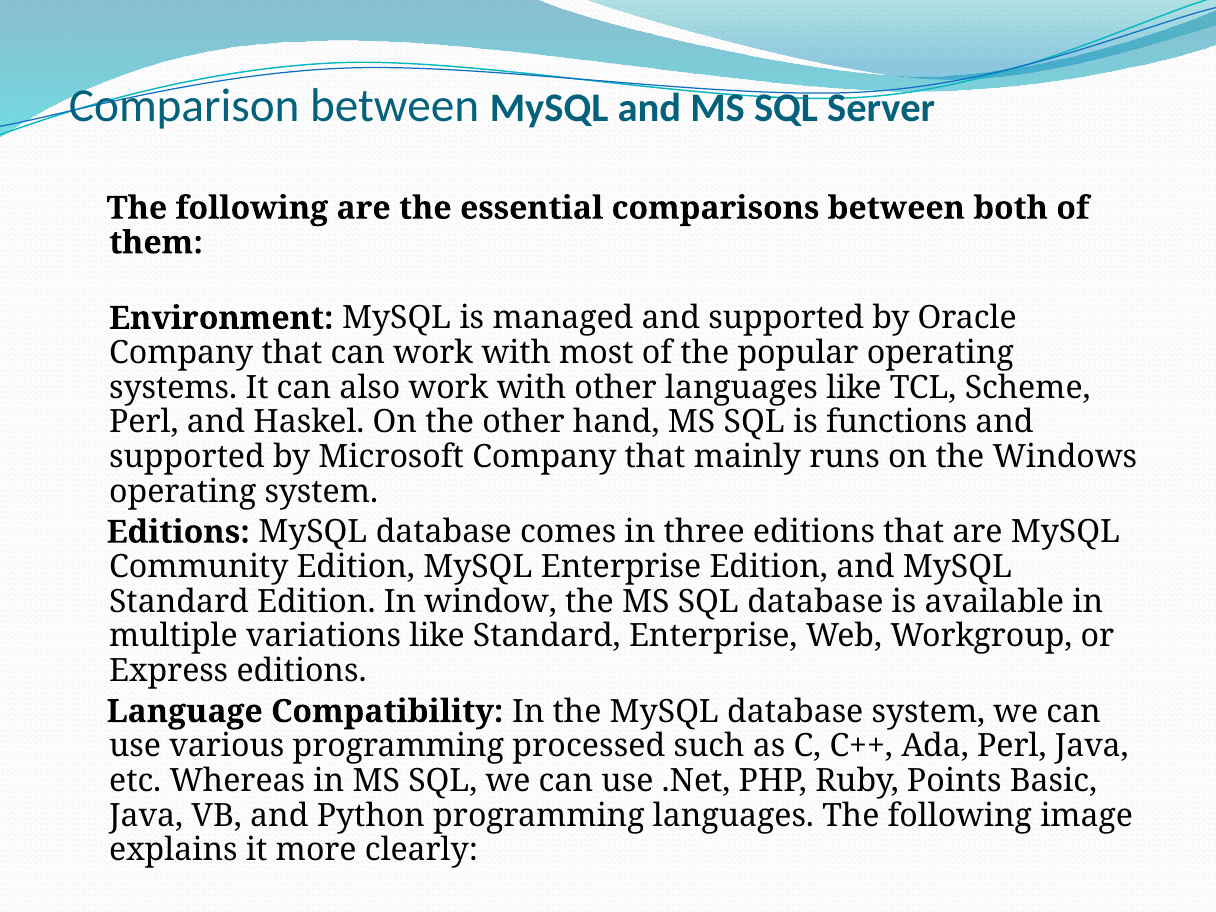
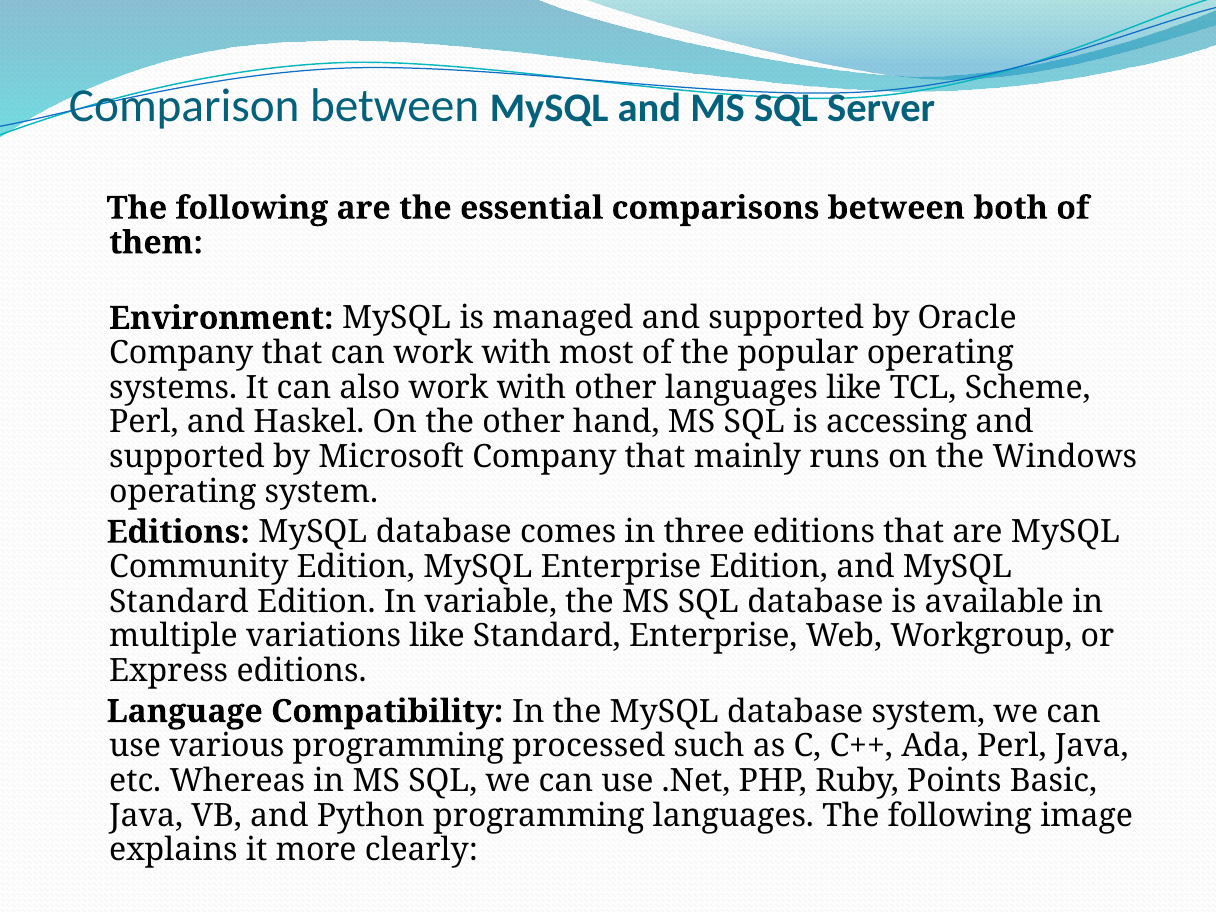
functions: functions -> accessing
window: window -> variable
